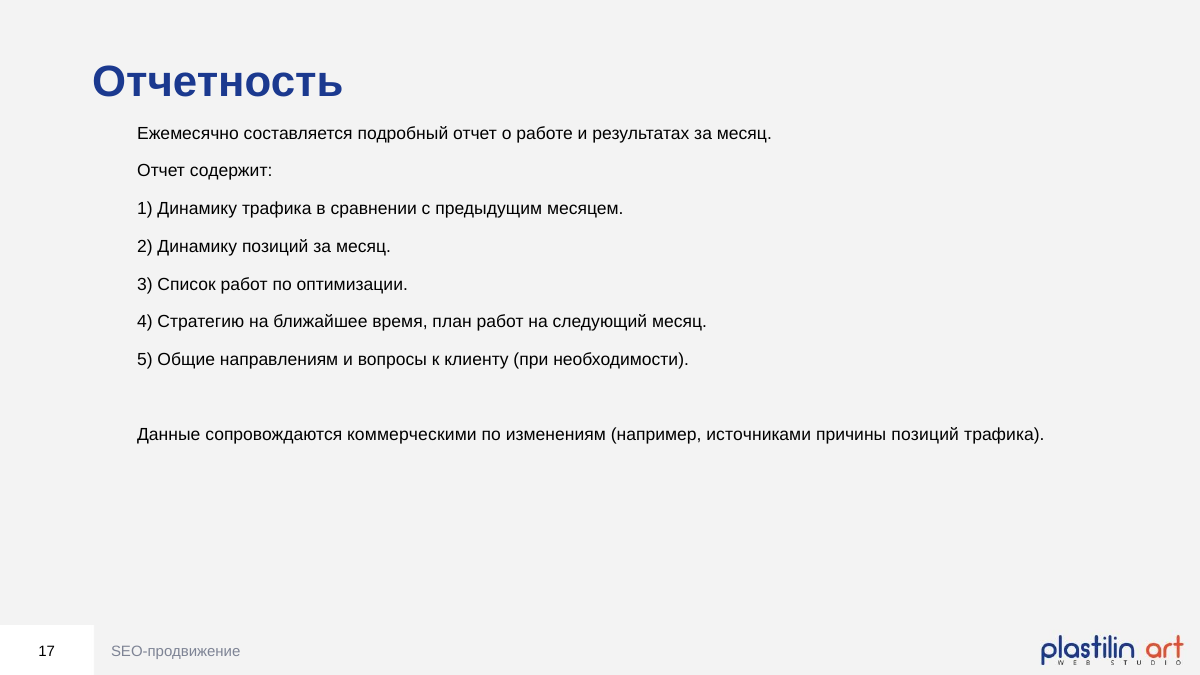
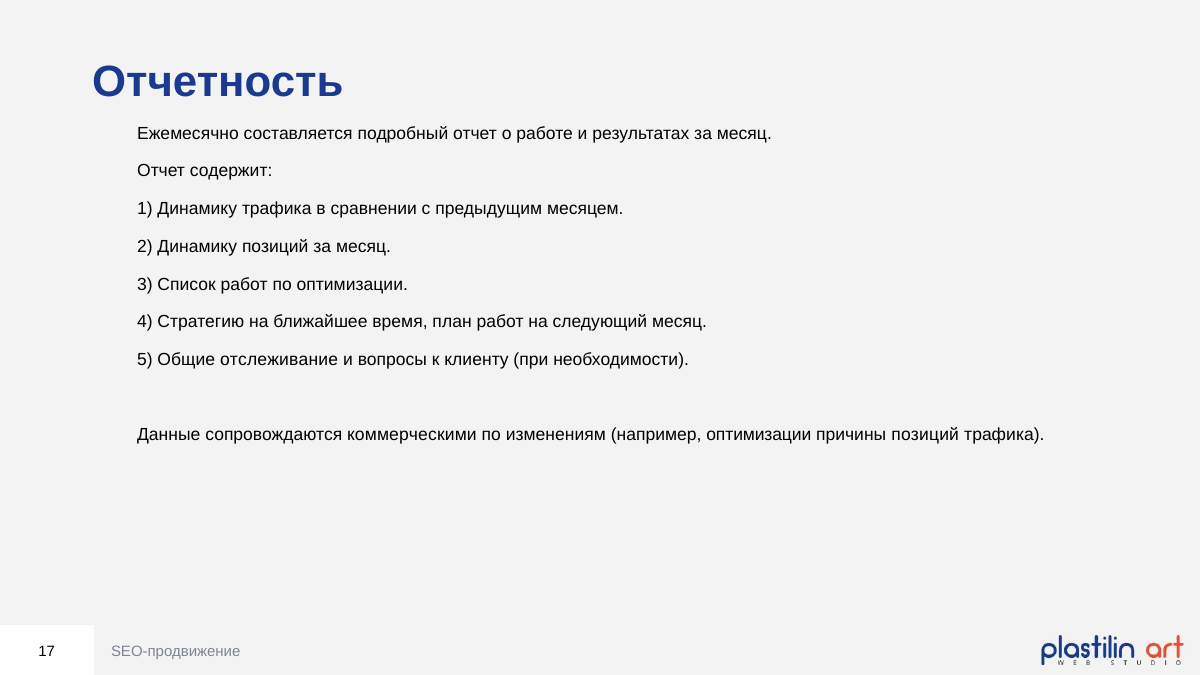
направлениям: направлениям -> отслеживание
например источниками: источниками -> оптимизации
